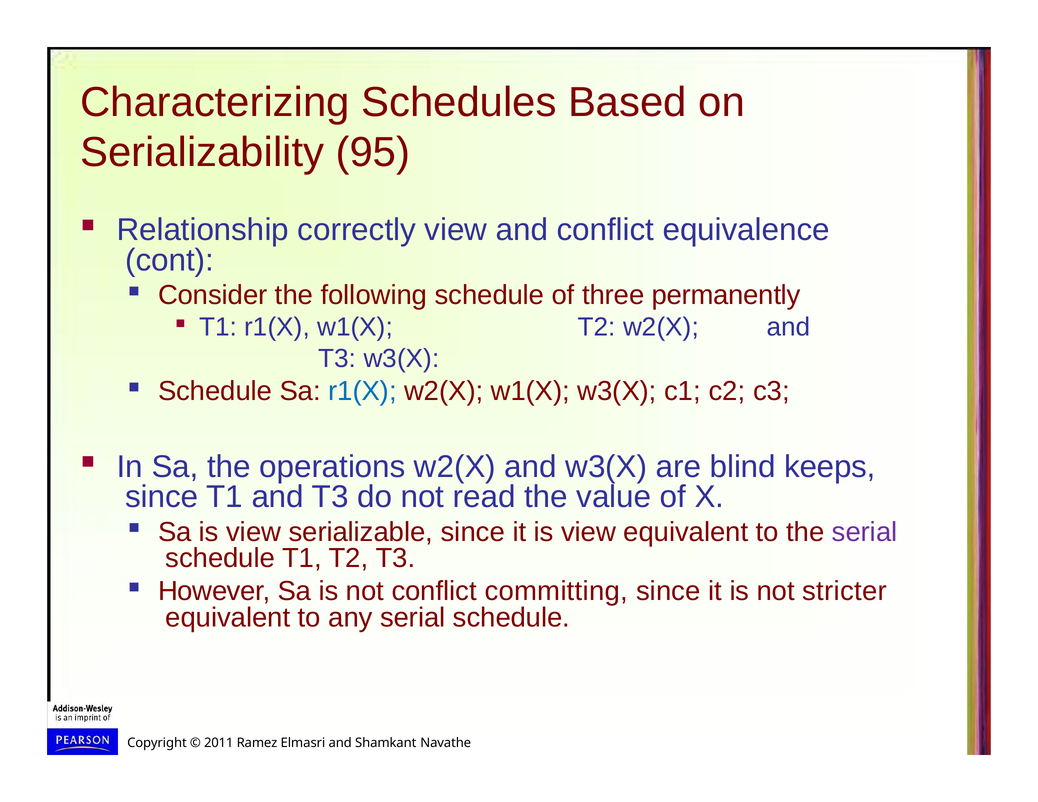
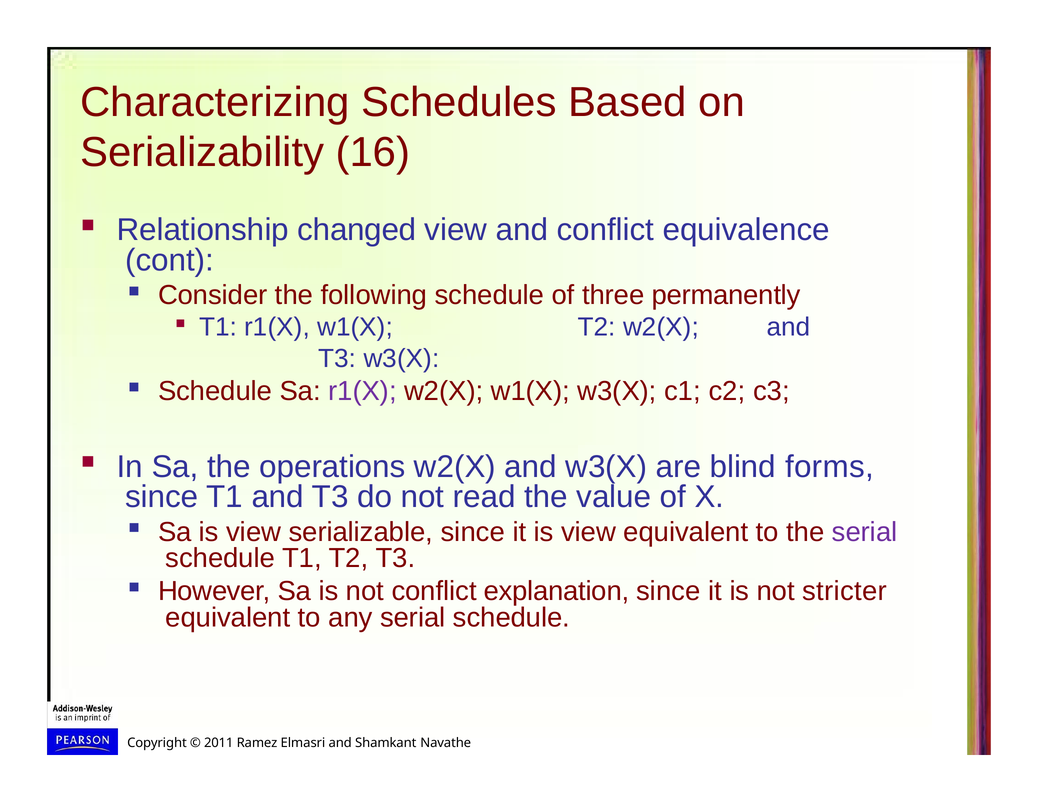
95: 95 -> 16
correctly: correctly -> changed
r1(X at (362, 391) colour: blue -> purple
keeps: keeps -> forms
committing: committing -> explanation
